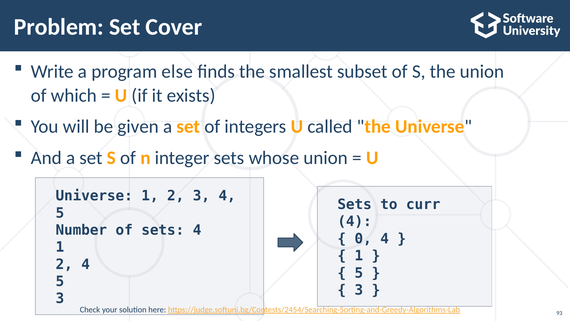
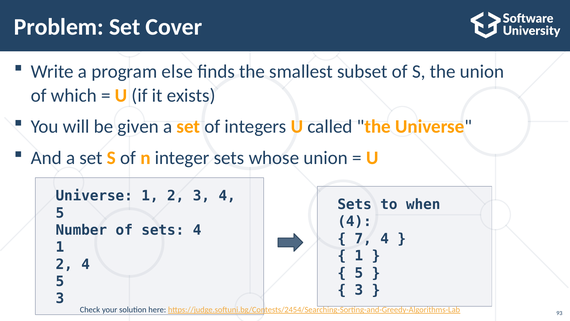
curr: curr -> when
0: 0 -> 7
